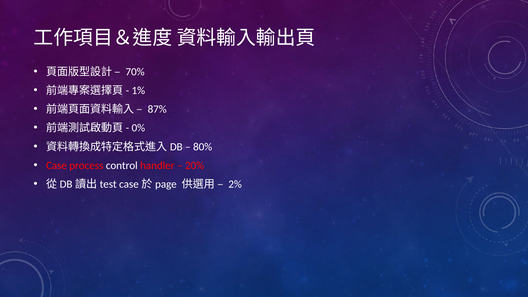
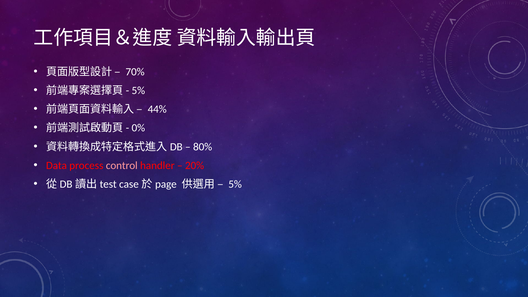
1% at (138, 91): 1% -> 5%
87%: 87% -> 44%
Case: Case -> Data
control colour: white -> pink
2% at (235, 184): 2% -> 5%
